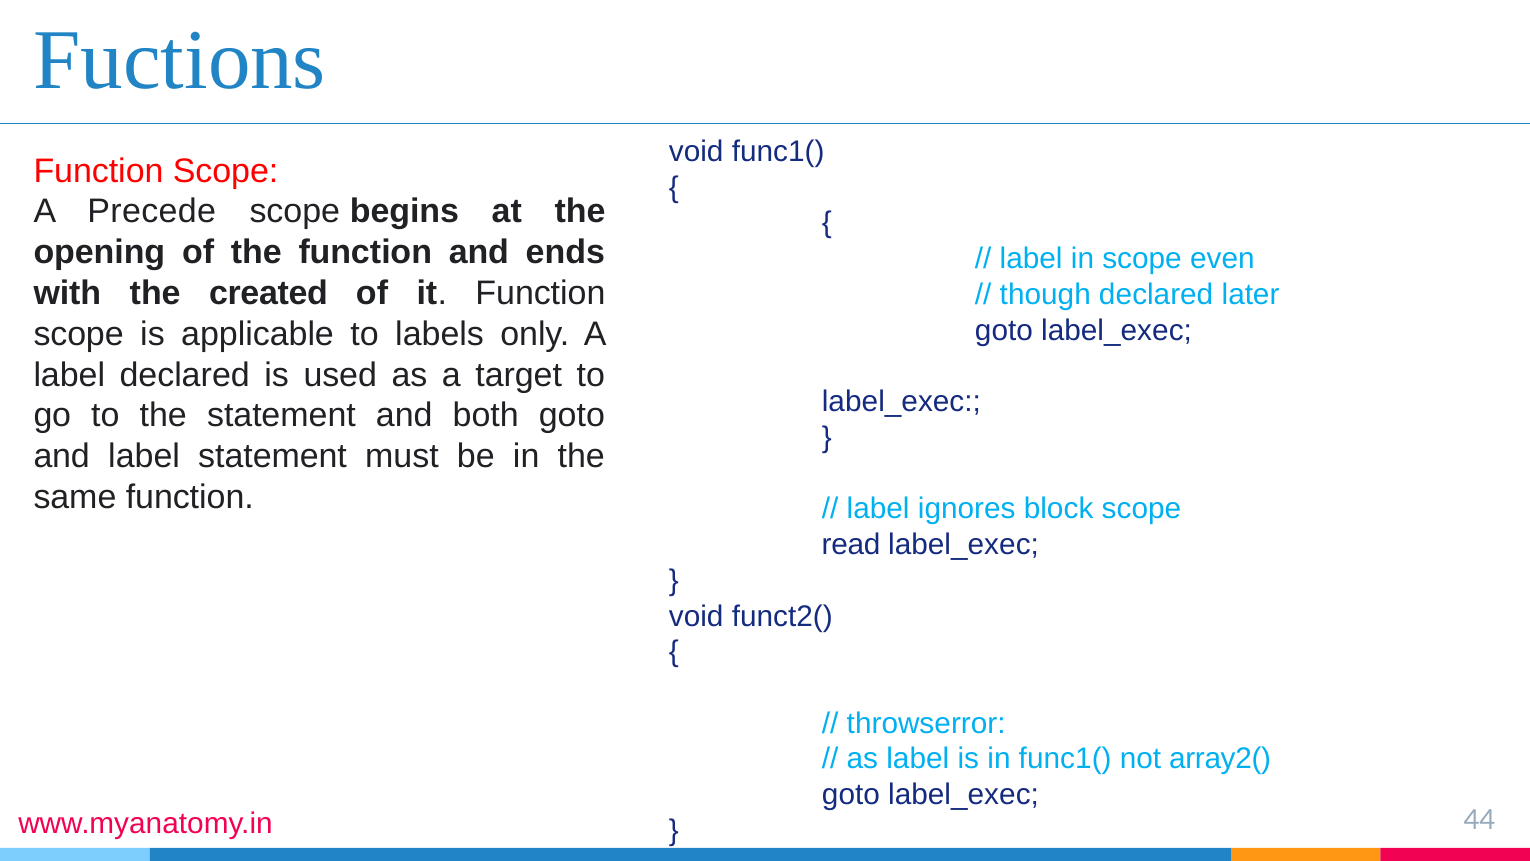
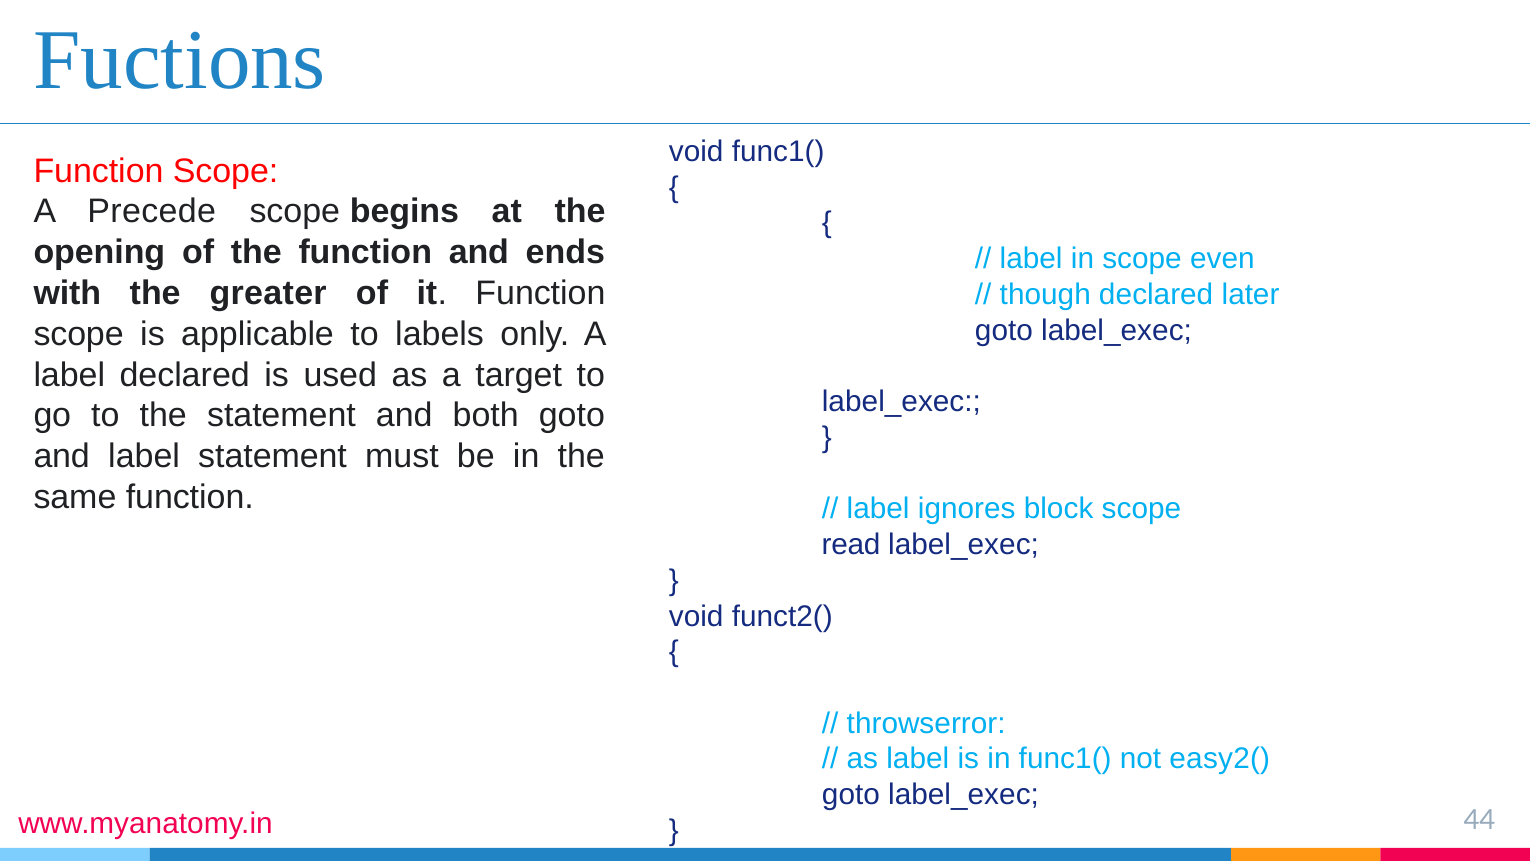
created: created -> greater
array2(: array2( -> easy2(
